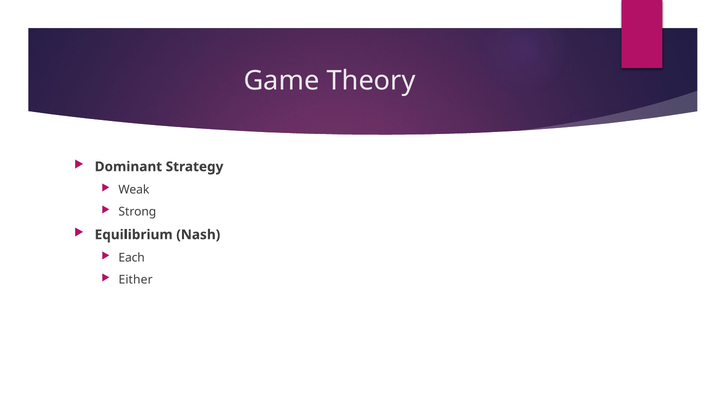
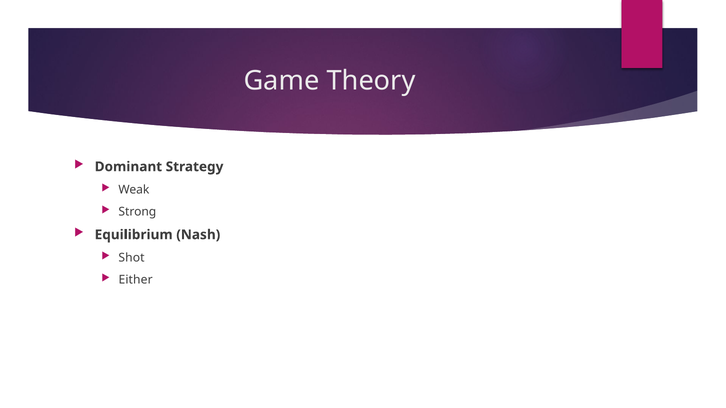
Each: Each -> Shot
